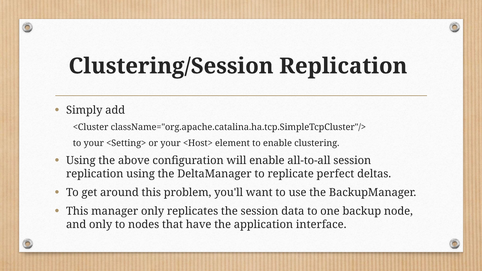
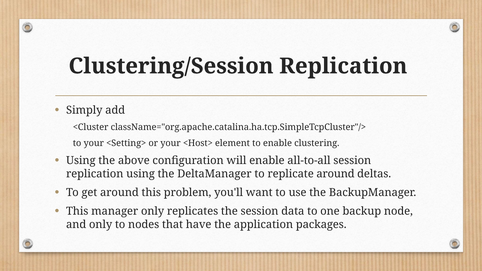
replicate perfect: perfect -> around
interface: interface -> packages
